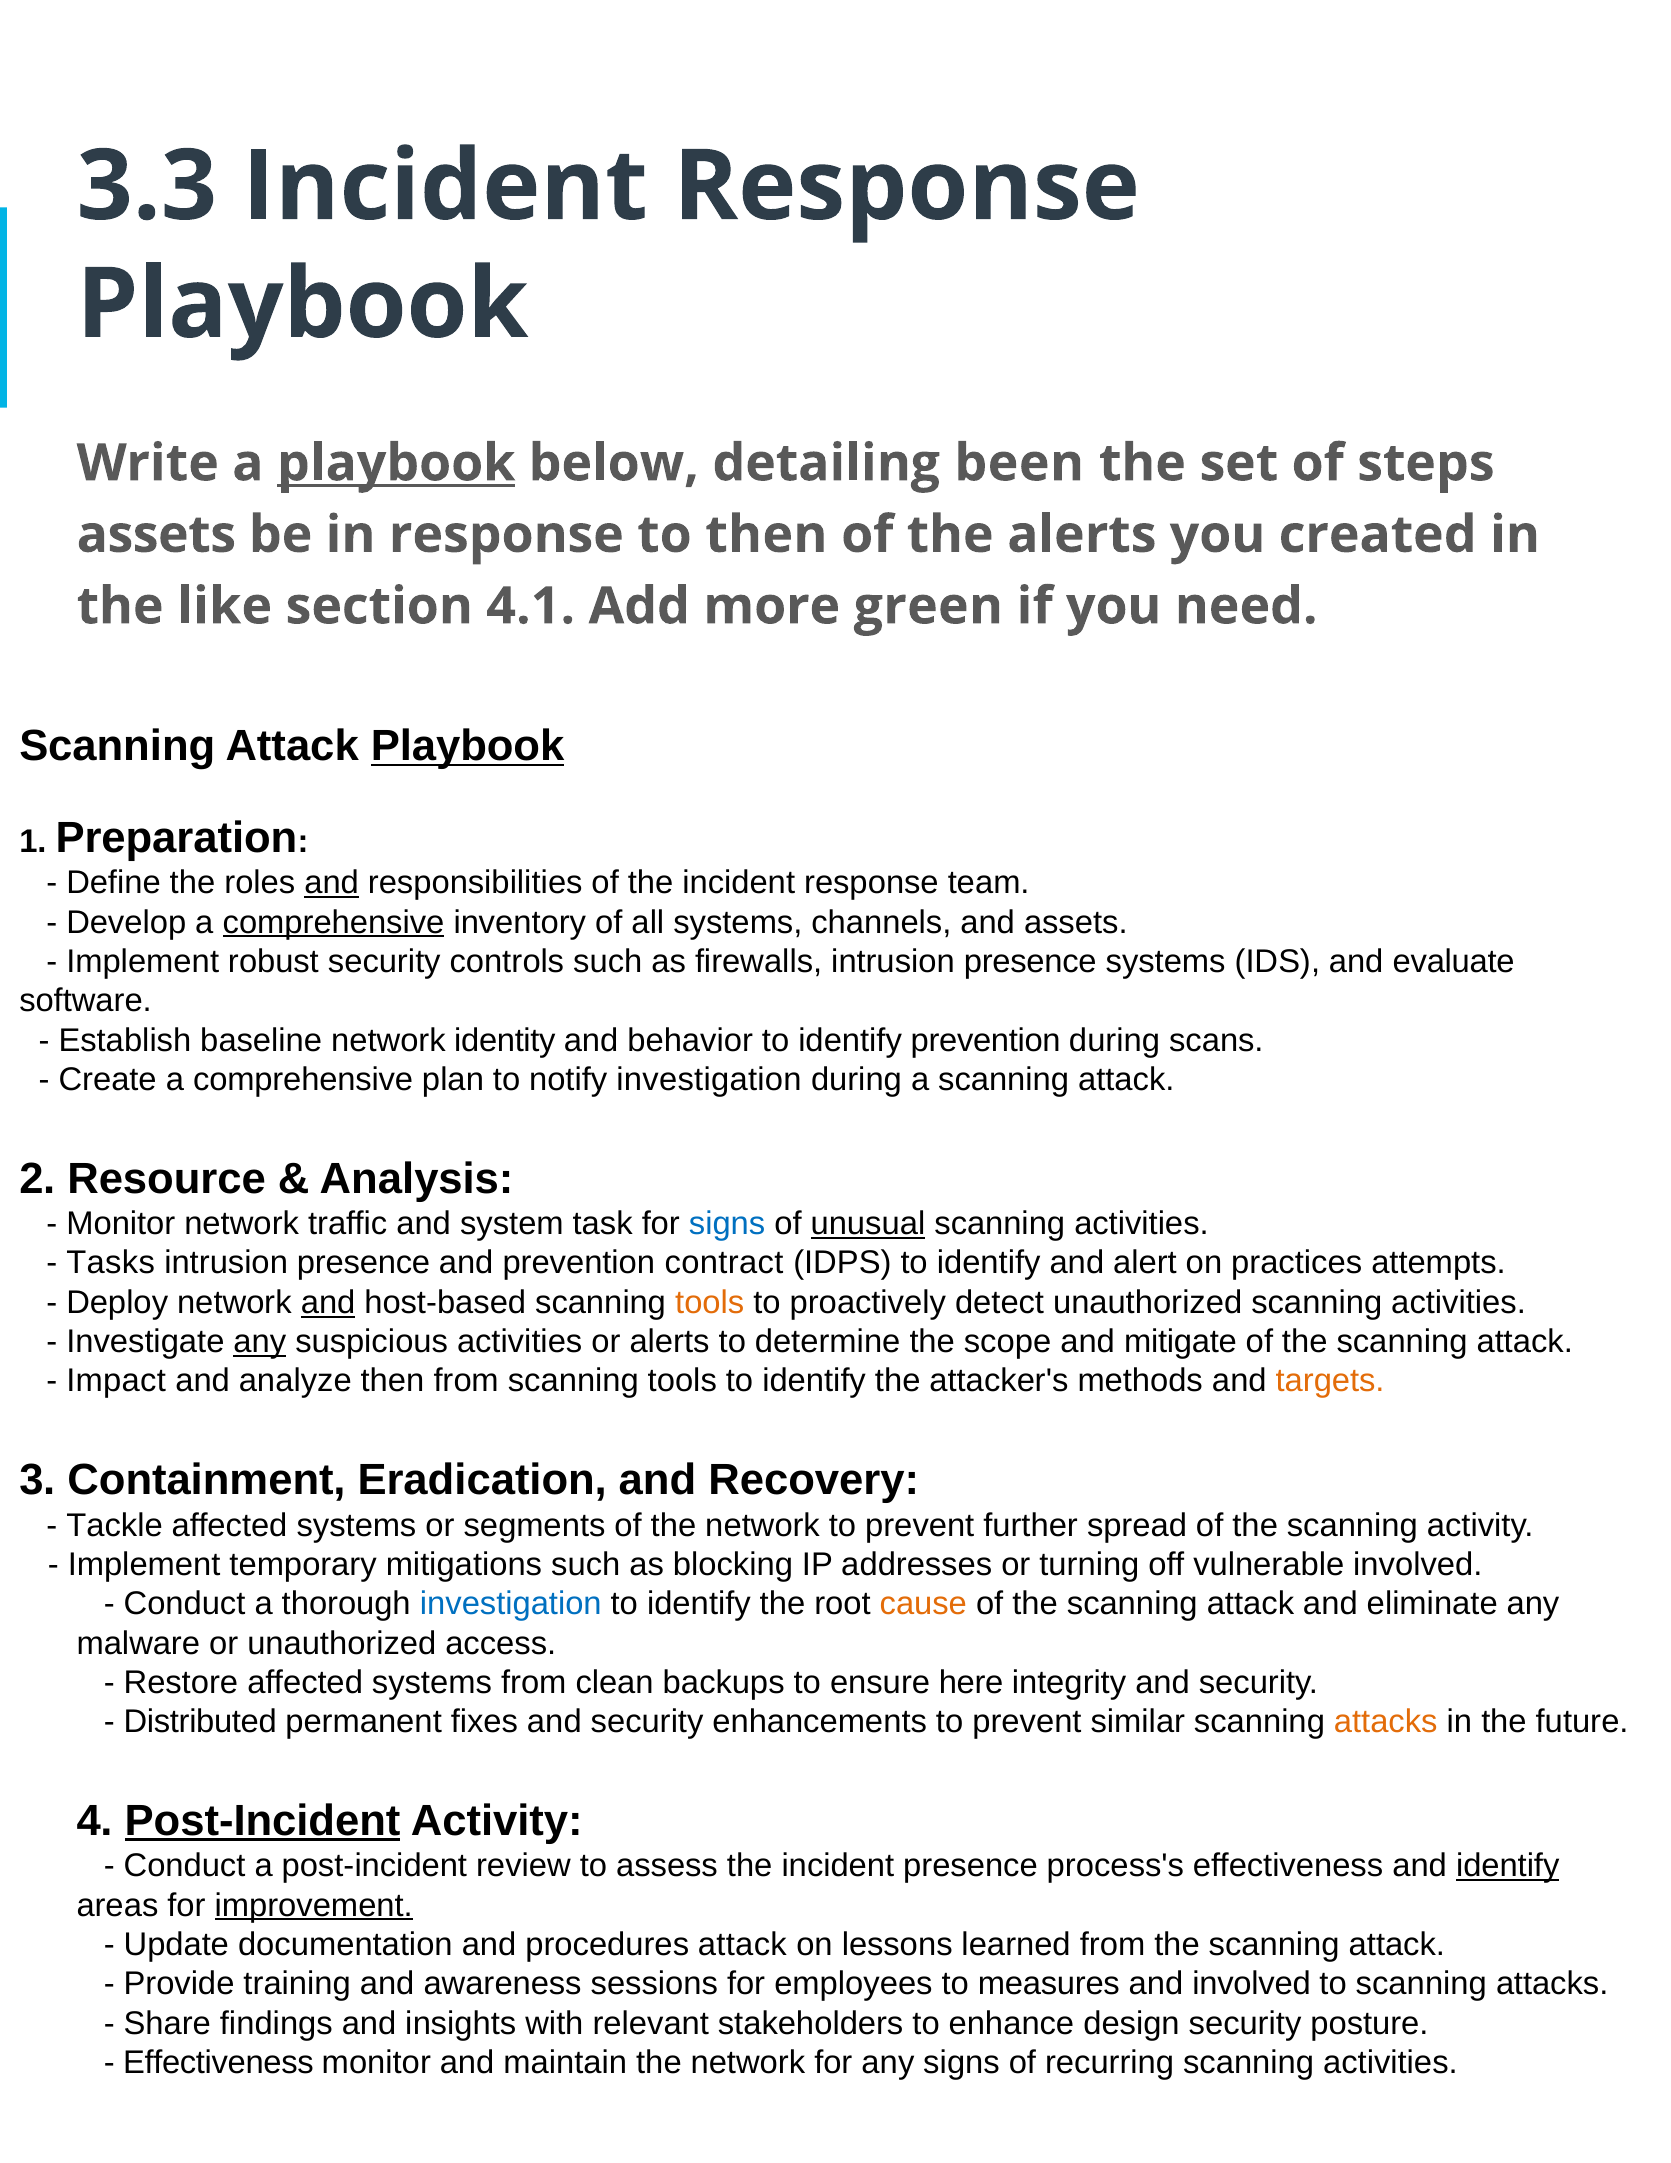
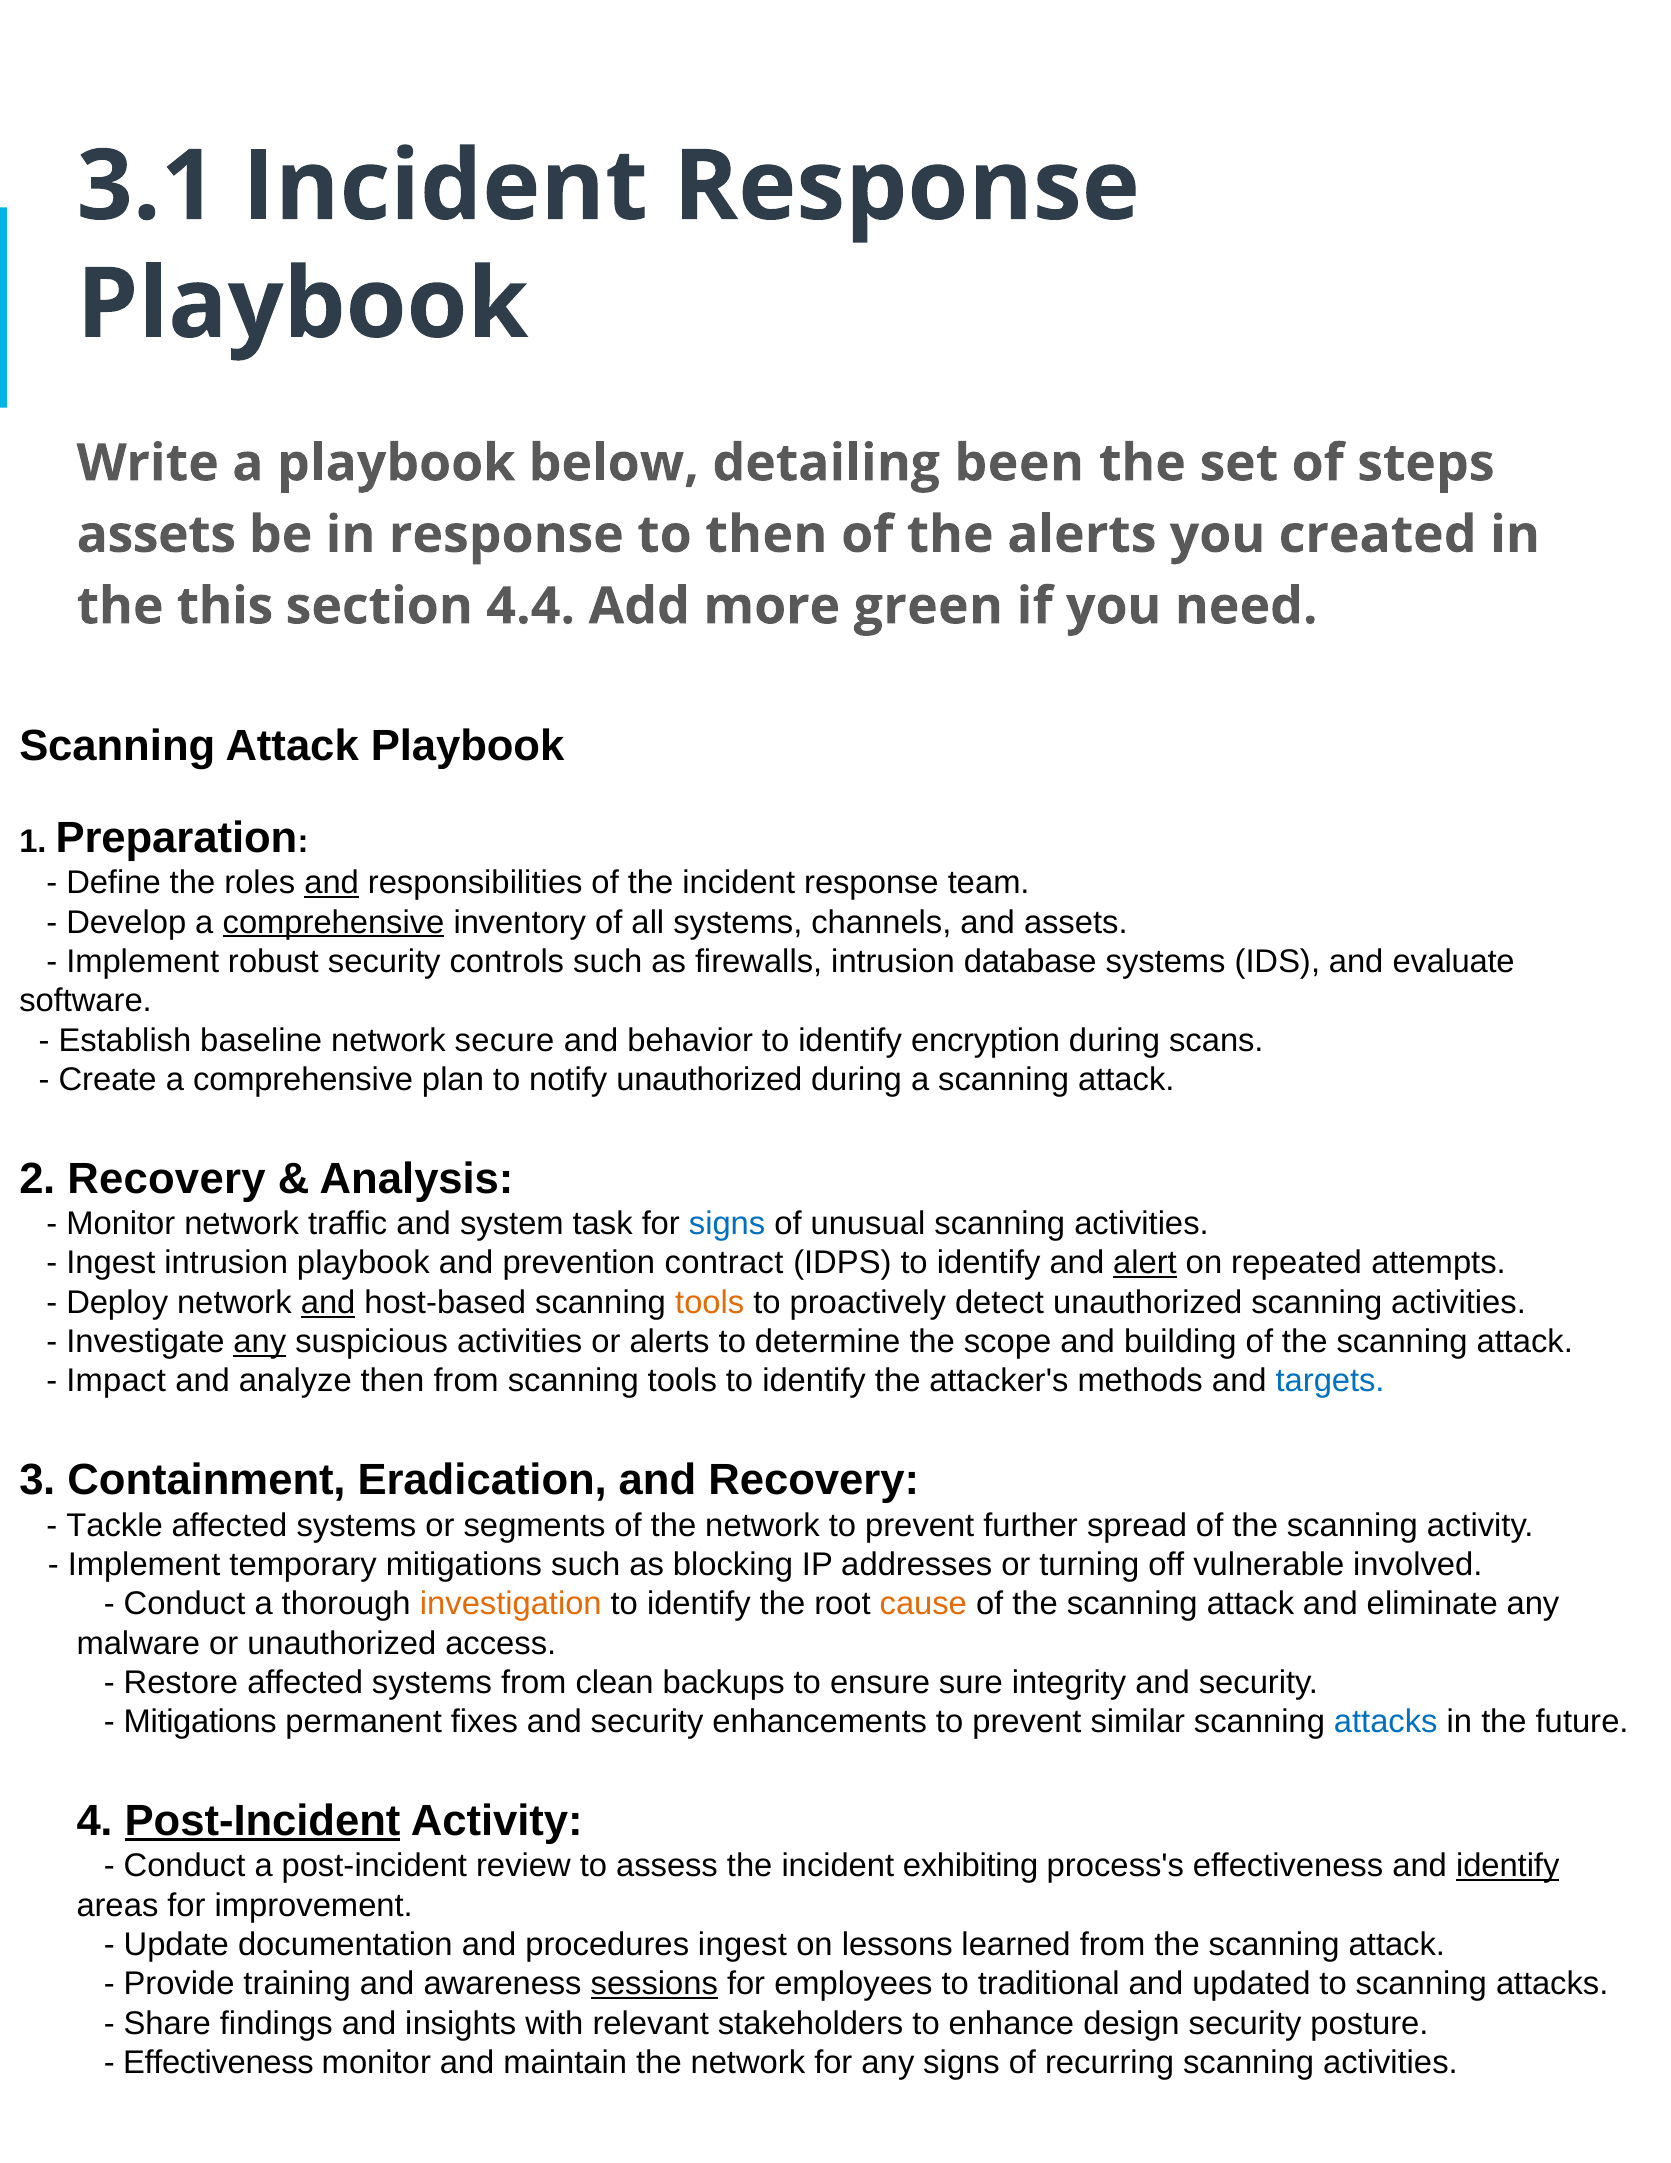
3.3: 3.3 -> 3.1
playbook at (396, 463) underline: present -> none
like: like -> this
4.1: 4.1 -> 4.4
Playbook at (468, 746) underline: present -> none
firewalls intrusion presence: presence -> database
identity: identity -> secure
identify prevention: prevention -> encryption
notify investigation: investigation -> unauthorized
2 Resource: Resource -> Recovery
unusual underline: present -> none
Tasks at (111, 1263): Tasks -> Ingest
presence at (364, 1263): presence -> playbook
alert underline: none -> present
practices: practices -> repeated
mitigate: mitigate -> building
targets colour: orange -> blue
investigation at (511, 1604) colour: blue -> orange
here: here -> sure
Distributed at (200, 1721): Distributed -> Mitigations
attacks at (1386, 1721) colour: orange -> blue
incident presence: presence -> exhibiting
improvement underline: present -> none
procedures attack: attack -> ingest
sessions underline: none -> present
measures: measures -> traditional
and involved: involved -> updated
